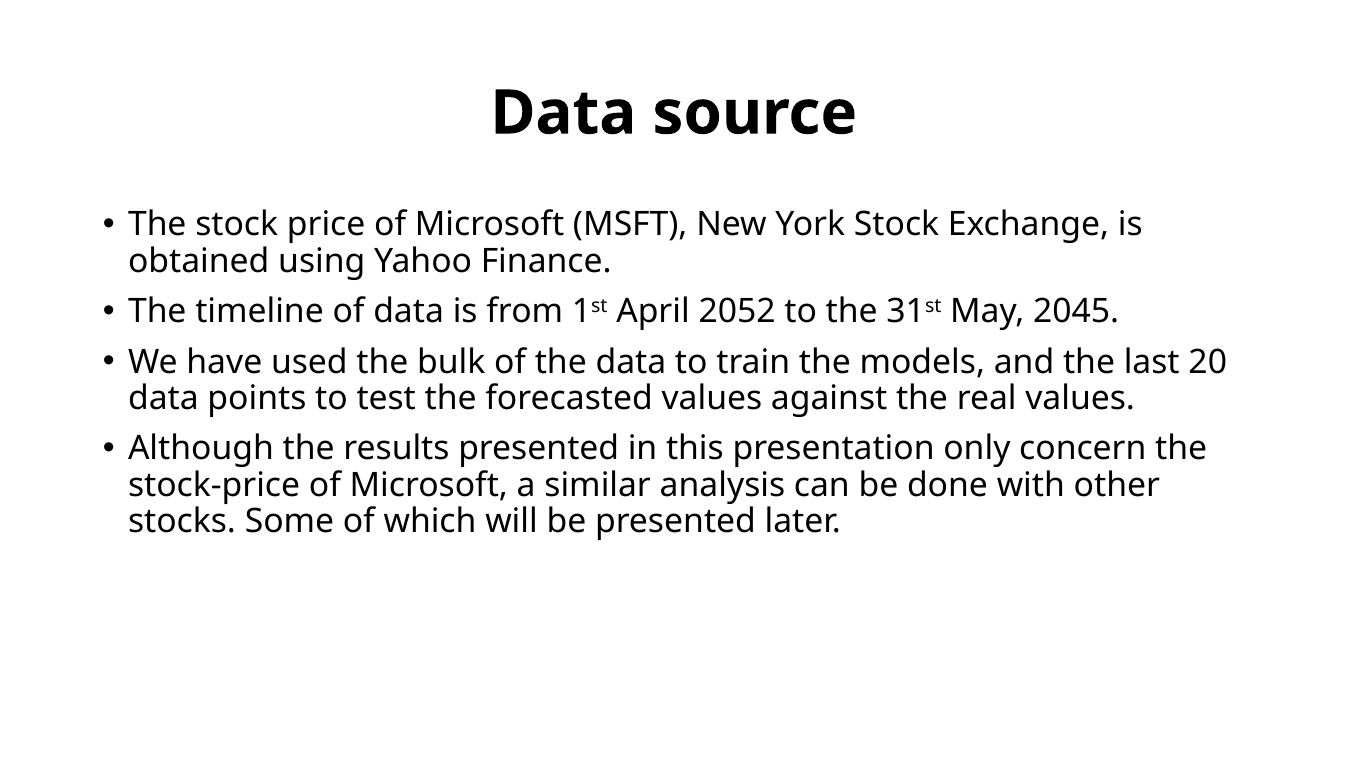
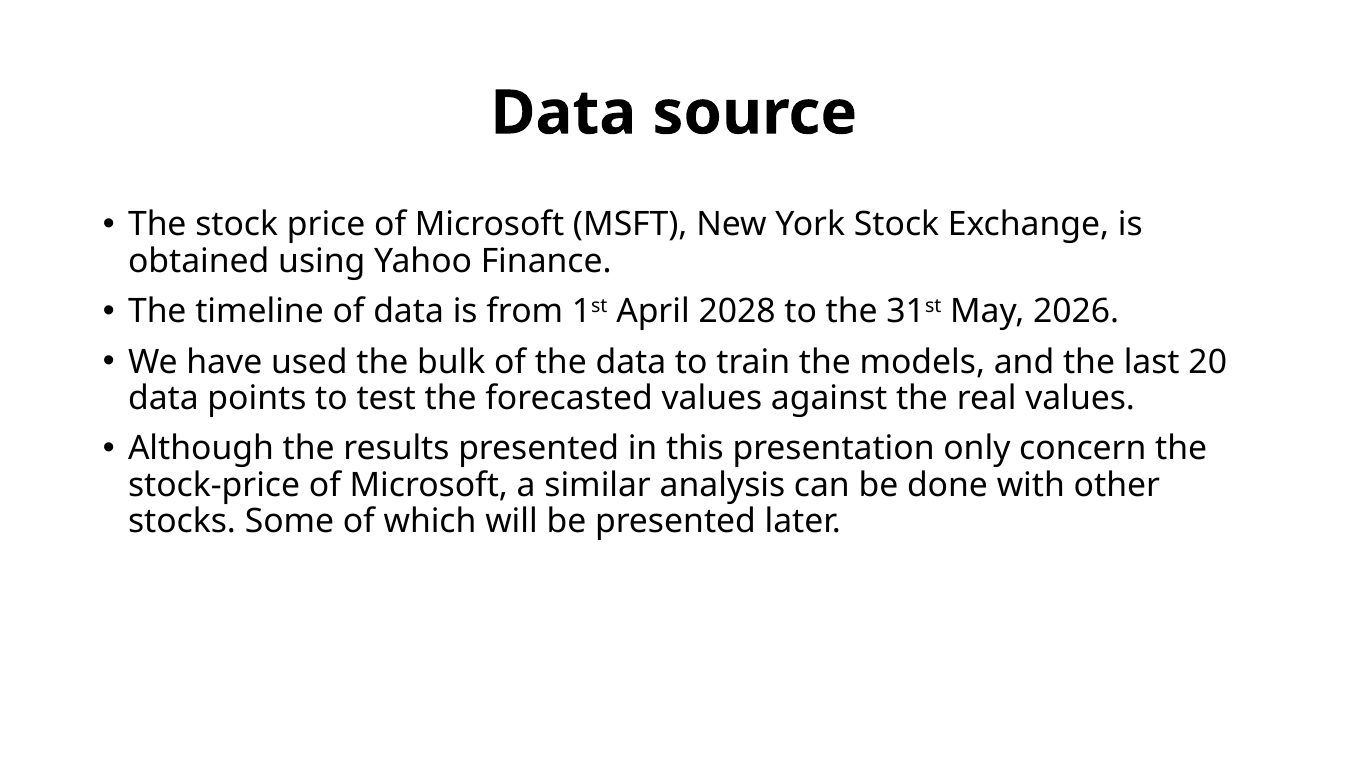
2052: 2052 -> 2028
2045: 2045 -> 2026
